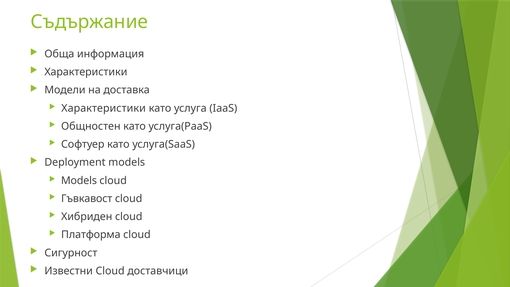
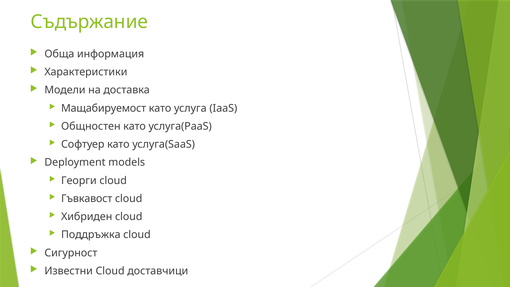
Характеристики at (104, 108): Характеристики -> Мащабируемост
Models at (79, 180): Models -> Георги
Платформа: Платформа -> Поддръжка
